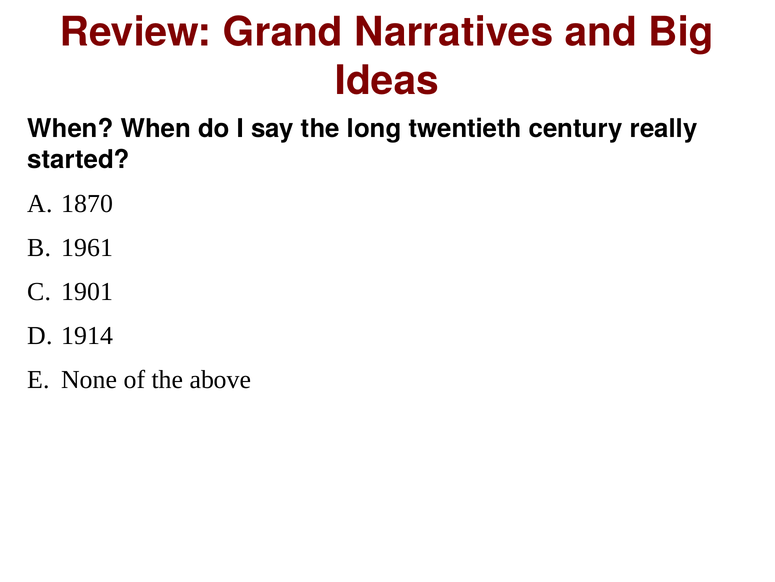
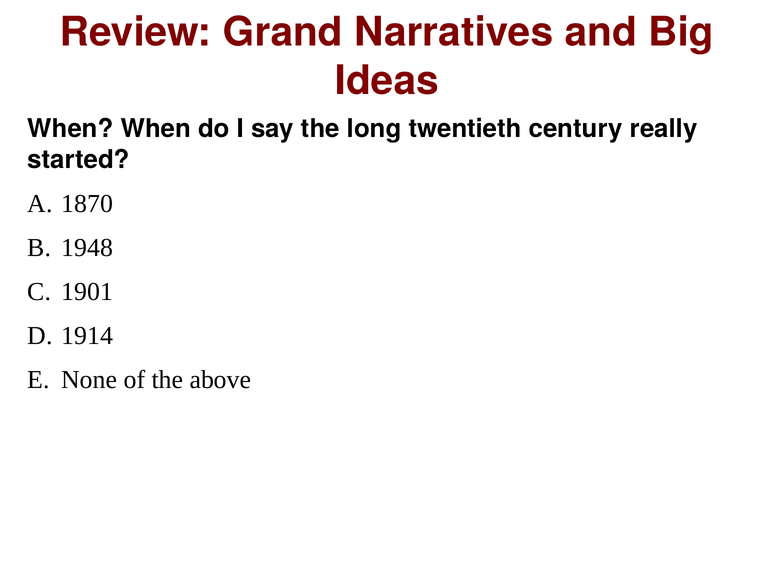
1961: 1961 -> 1948
